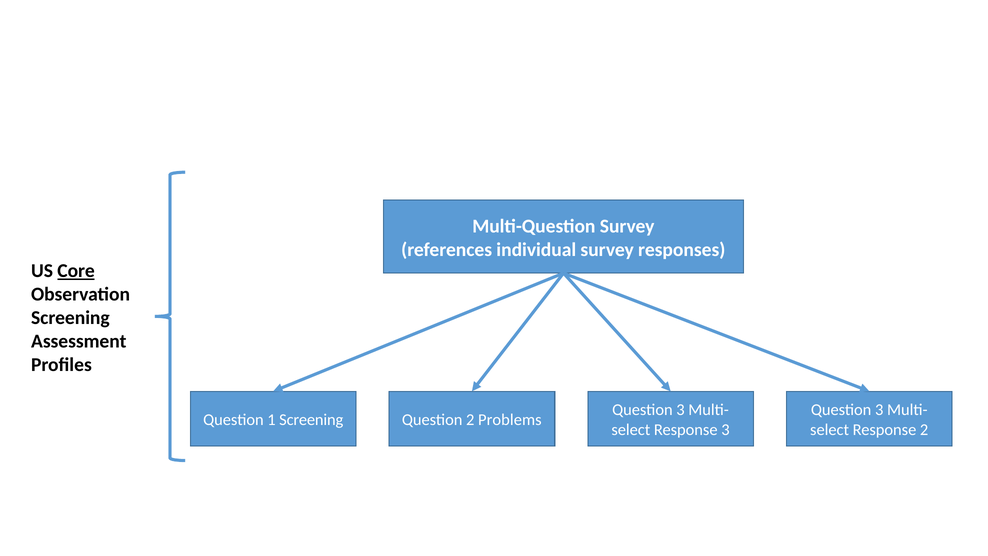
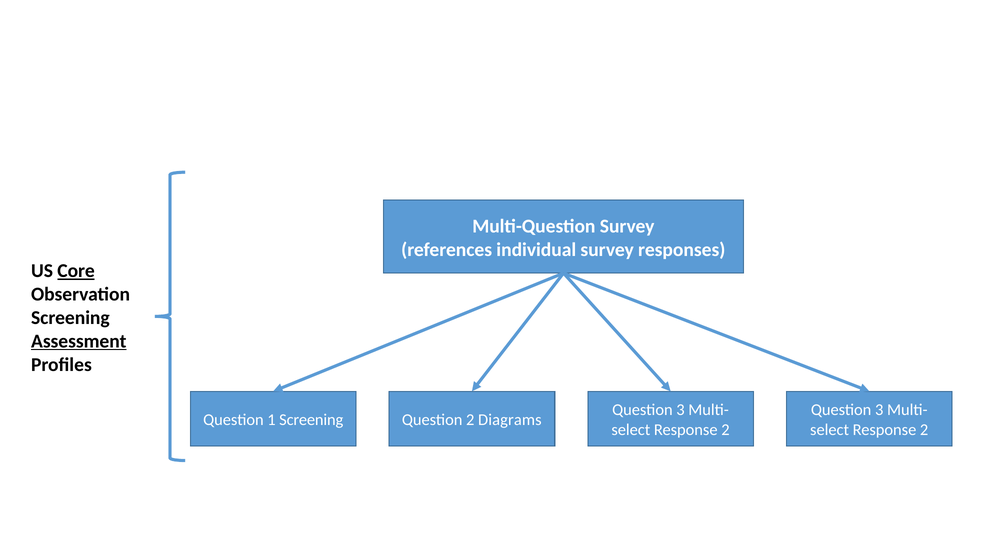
Assessment underline: none -> present
Problems: Problems -> Diagrams
3 at (725, 429): 3 -> 2
